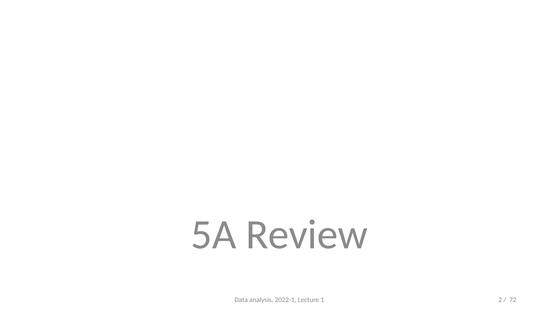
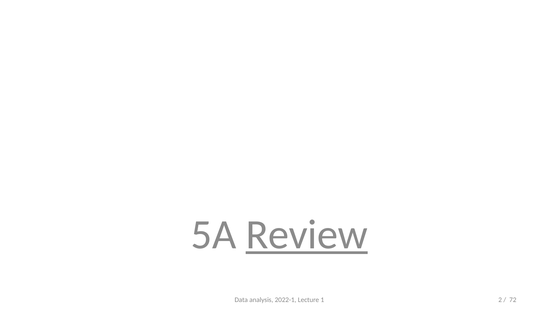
Review underline: none -> present
